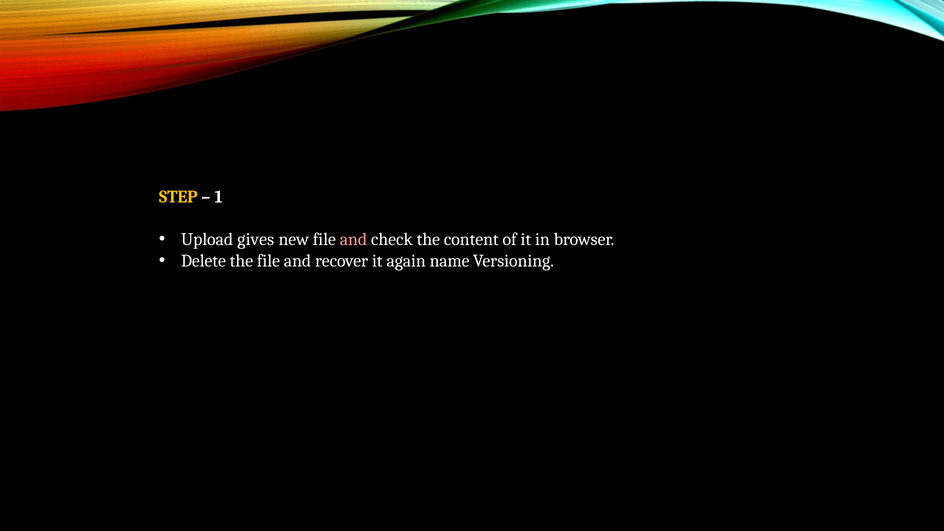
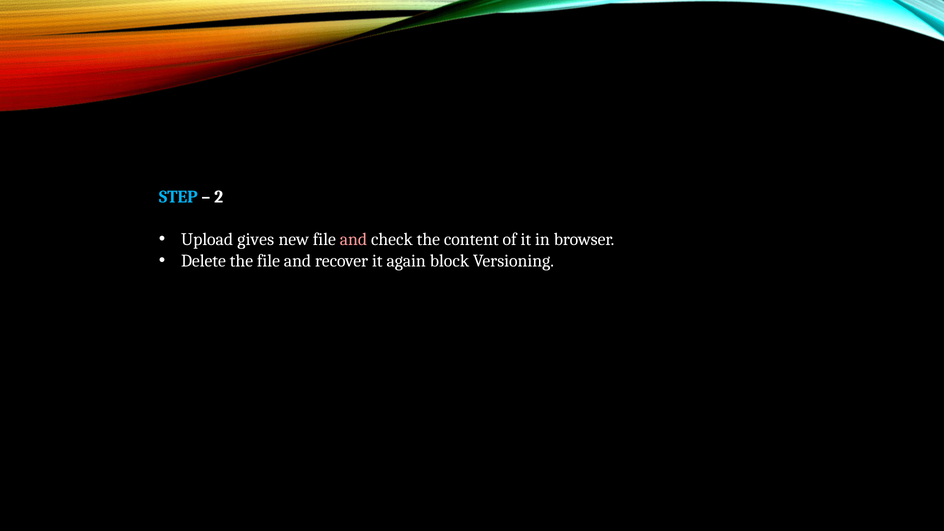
STEP colour: yellow -> light blue
1: 1 -> 2
name: name -> block
